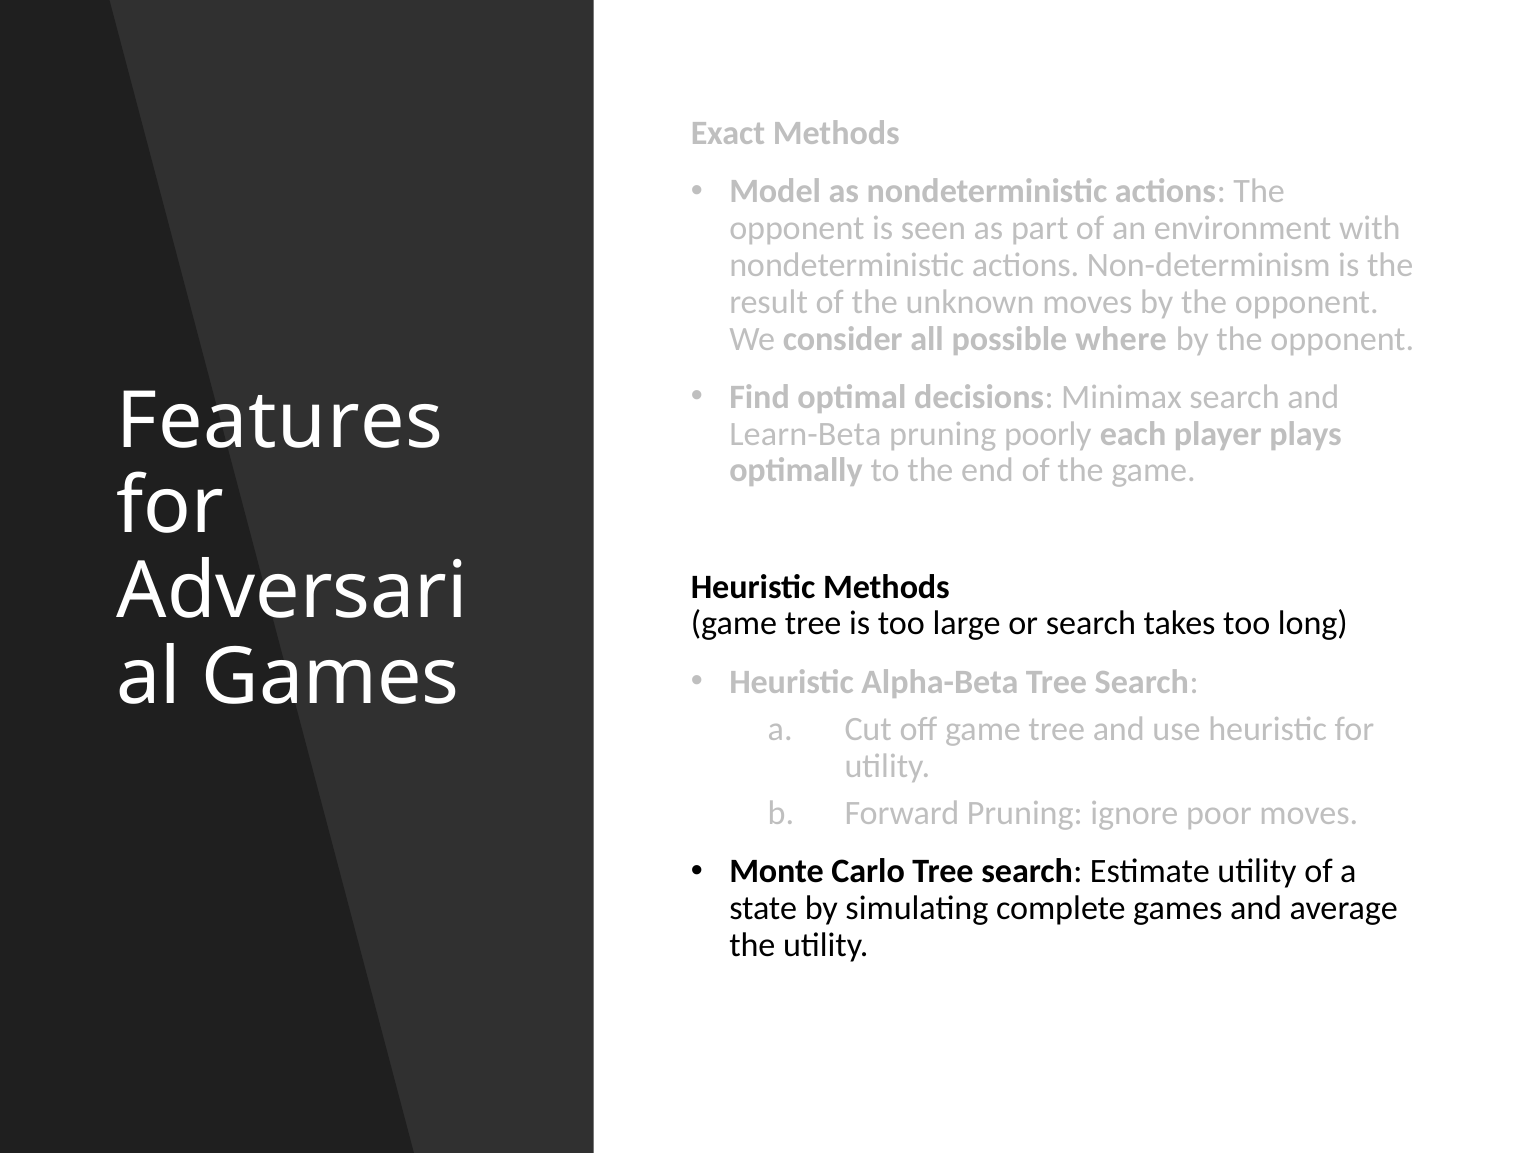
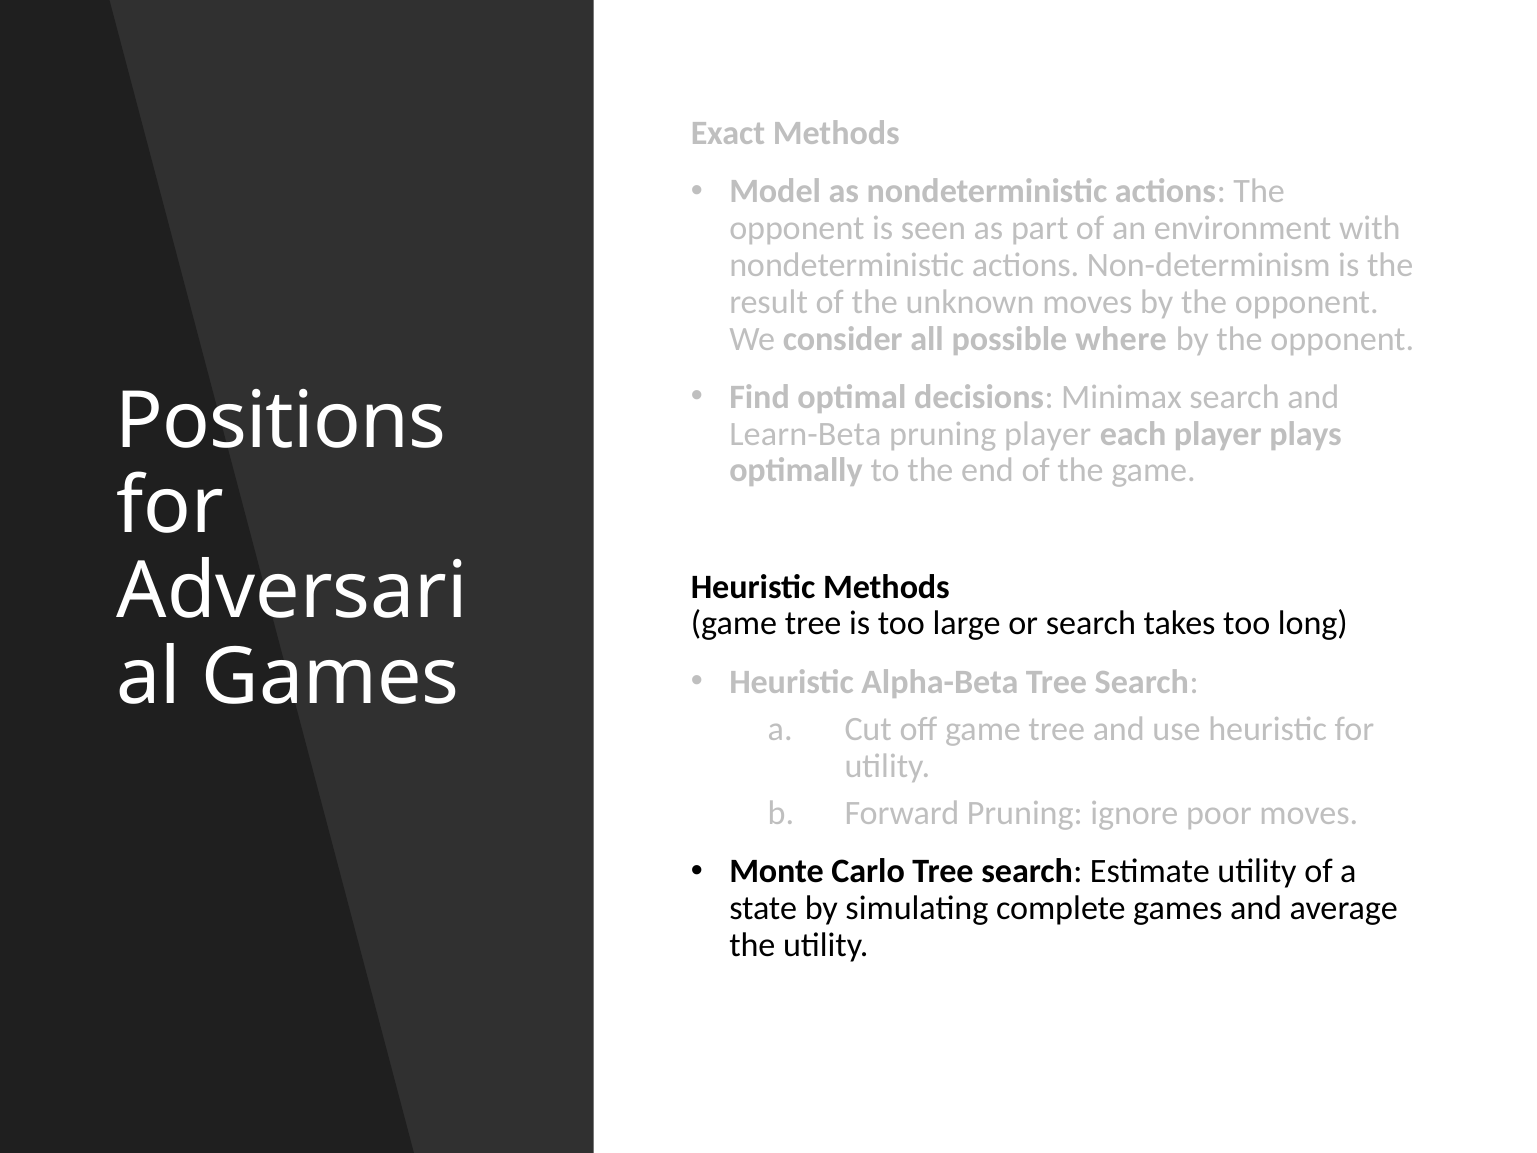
Features: Features -> Positions
pruning poorly: poorly -> player
